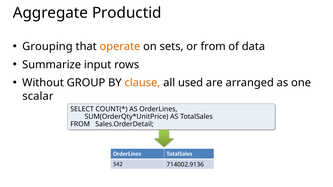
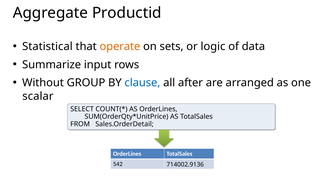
Grouping: Grouping -> Statistical
or from: from -> logic
clause colour: orange -> blue
used: used -> after
